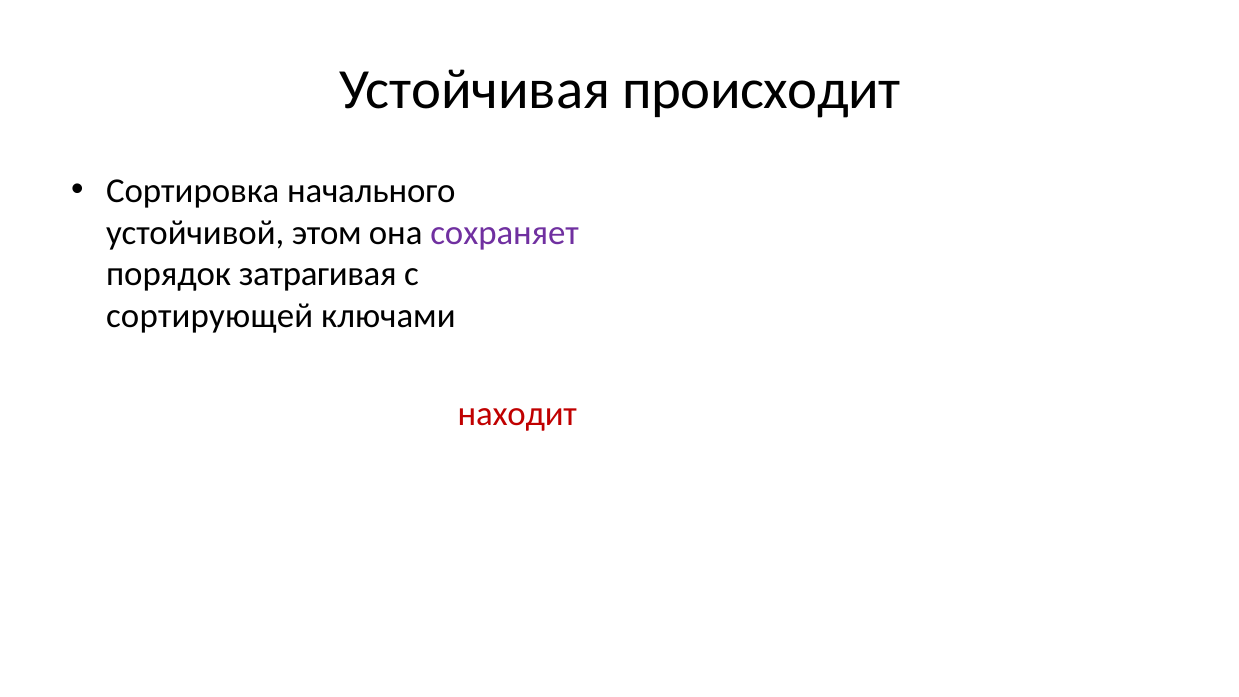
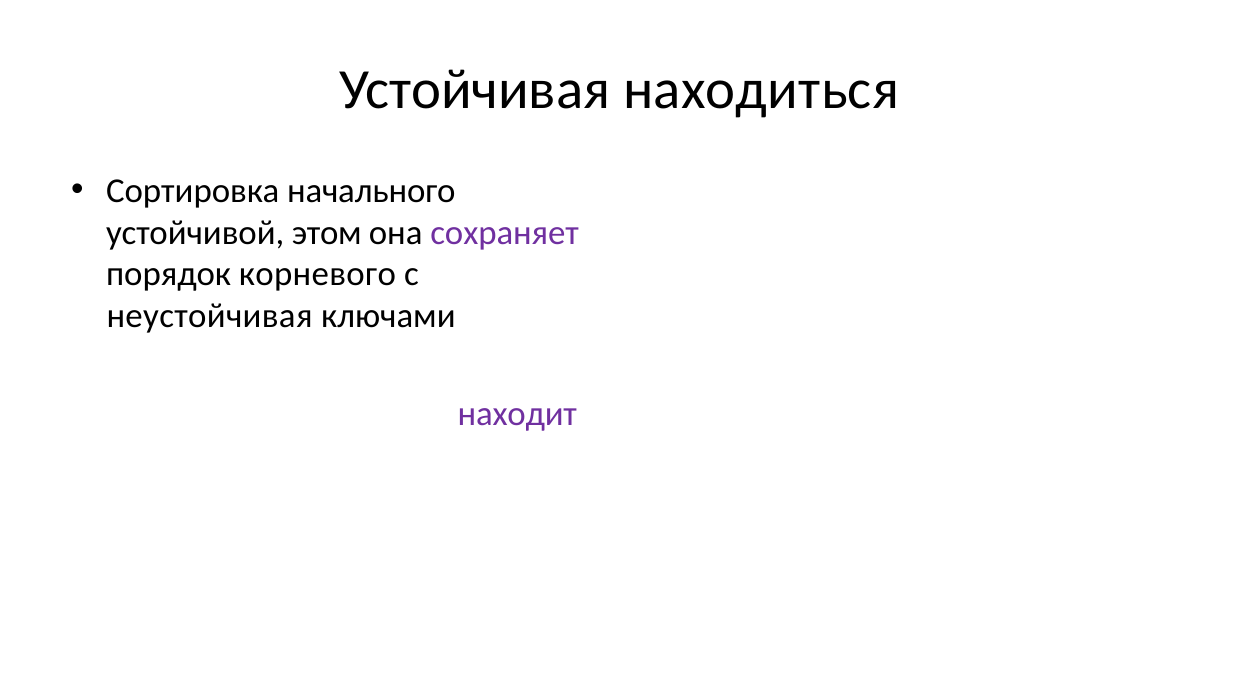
происходит: происходит -> находиться
затрагивая: затрагивая -> корневого
сортирующей: сортирующей -> неустойчивая
находит colour: red -> purple
